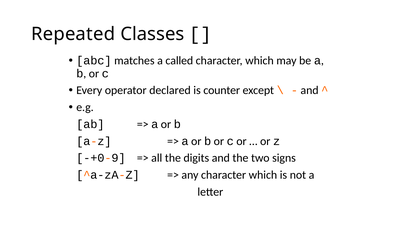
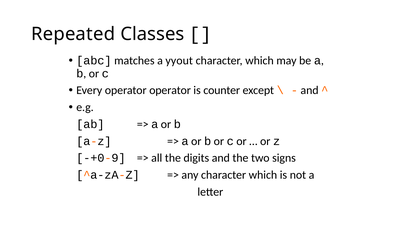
called: called -> yyout
operator declared: declared -> operator
